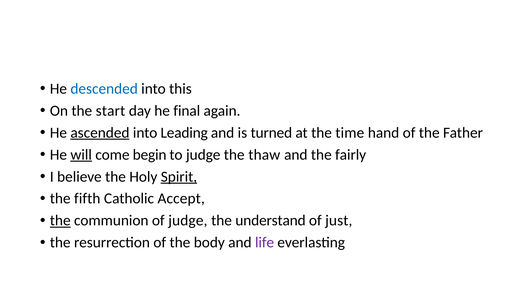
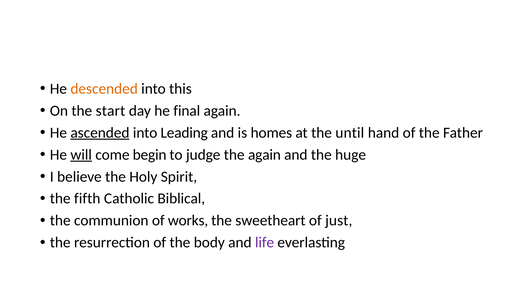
descended colour: blue -> orange
turned: turned -> homes
time: time -> until
the thaw: thaw -> again
fairly: fairly -> huge
Spirit underline: present -> none
Accept: Accept -> Biblical
the at (60, 221) underline: present -> none
of judge: judge -> works
understand: understand -> sweetheart
